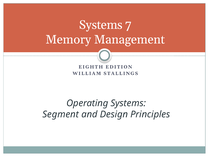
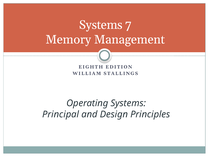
Segment: Segment -> Principal
